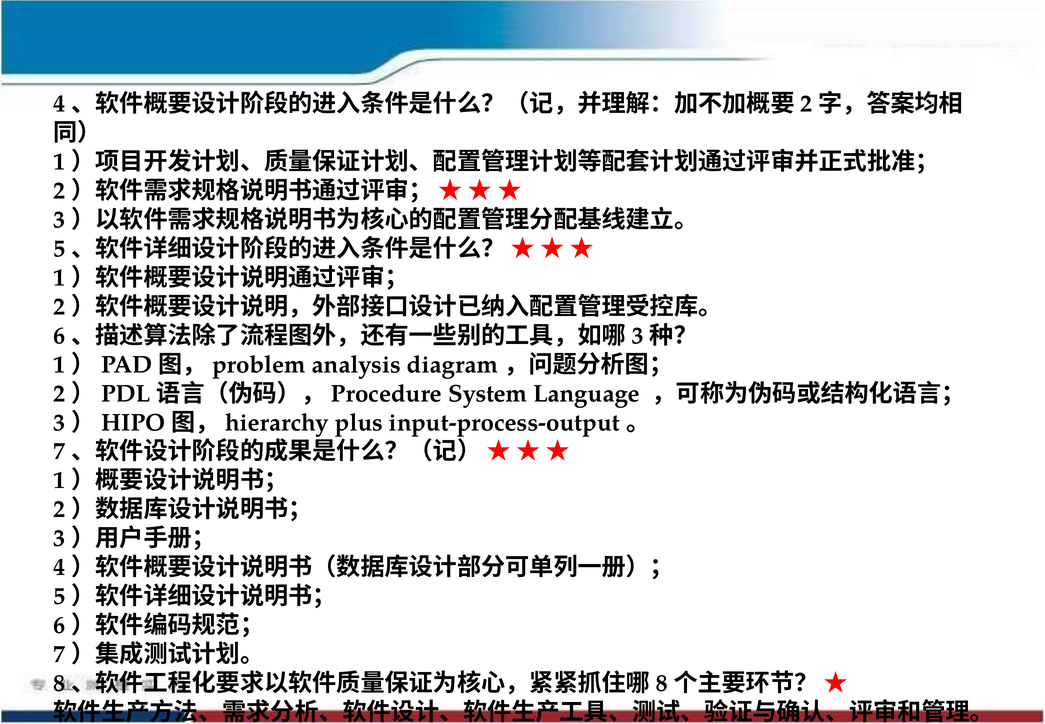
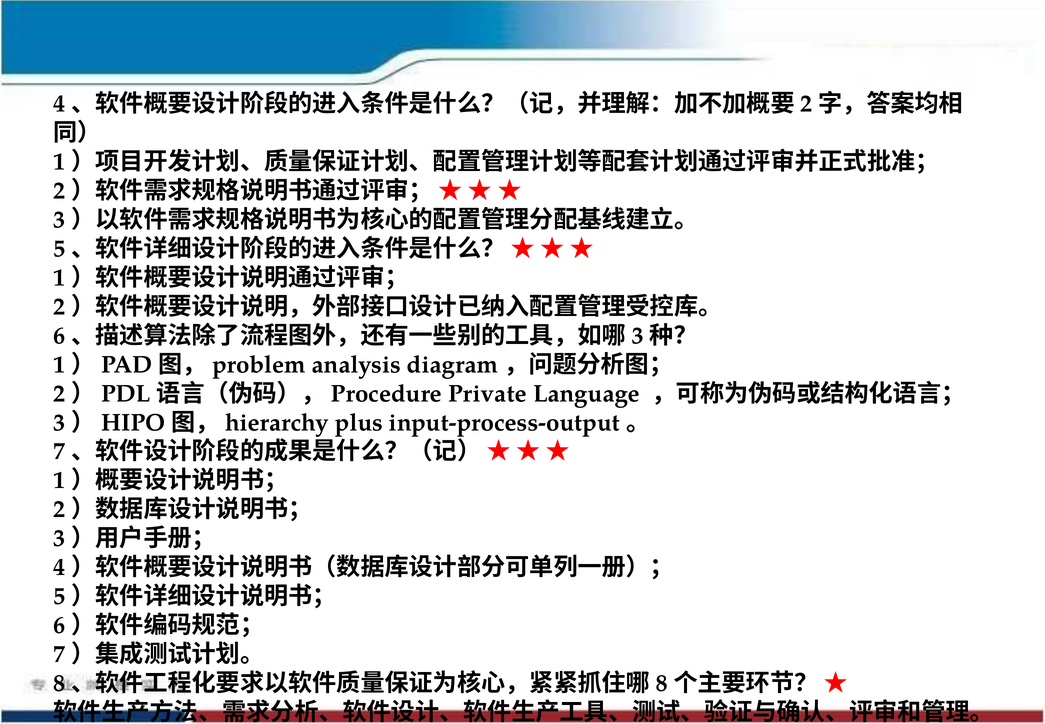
System: System -> Private
